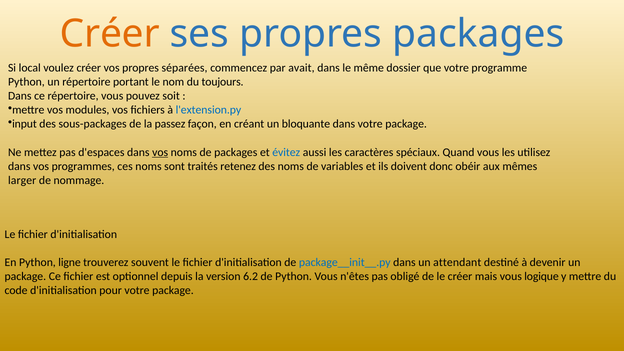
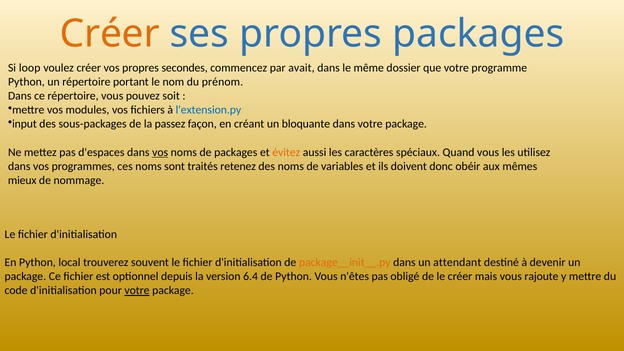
local: local -> loop
séparées: séparées -> secondes
toujours: toujours -> prénom
évitez colour: blue -> orange
larger: larger -> mieux
ligne: ligne -> local
package__init__.py colour: blue -> orange
6.2: 6.2 -> 6.4
logique: logique -> rajoute
votre at (137, 291) underline: none -> present
